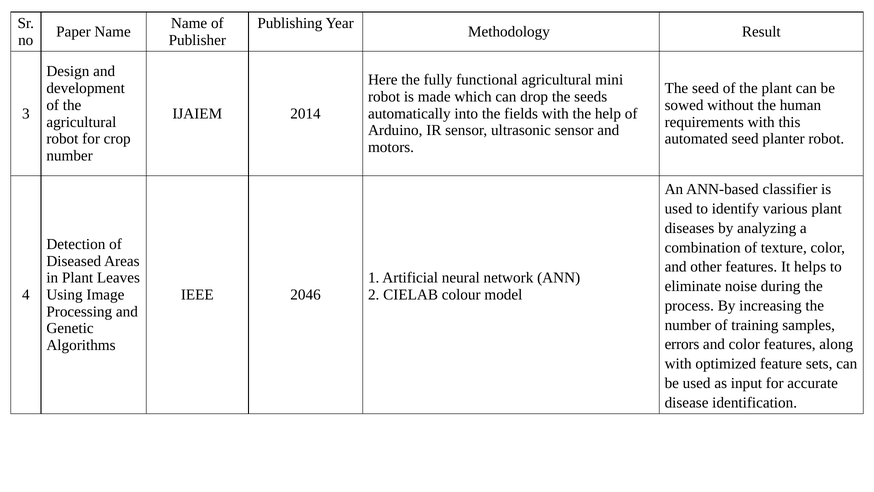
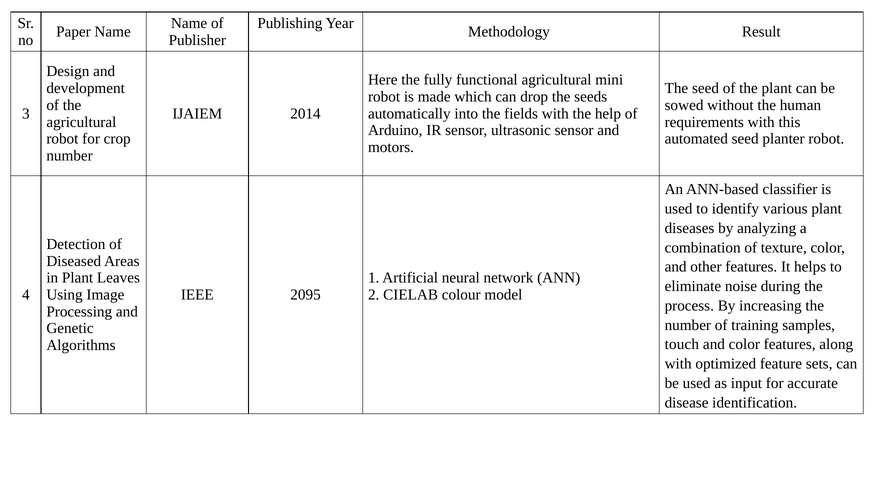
2046: 2046 -> 2095
errors: errors -> touch
